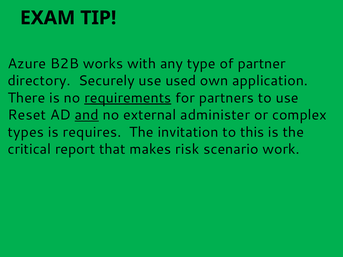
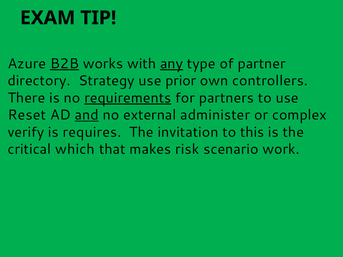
B2B underline: none -> present
any underline: none -> present
Securely: Securely -> Strategy
used: used -> prior
application: application -> controllers
types: types -> verify
report: report -> which
